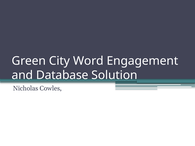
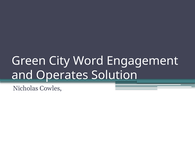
Database: Database -> Operates
